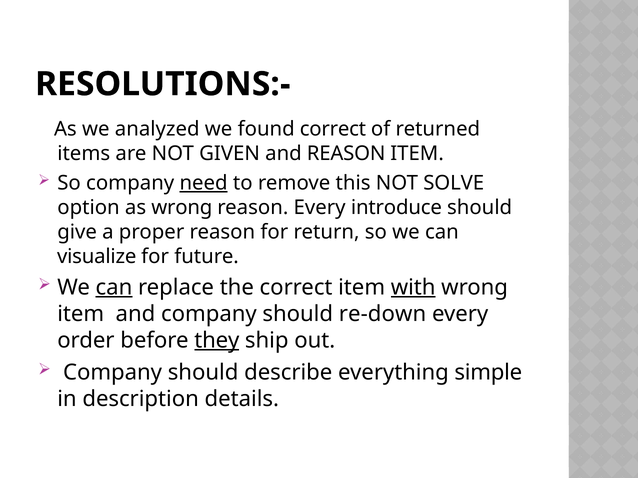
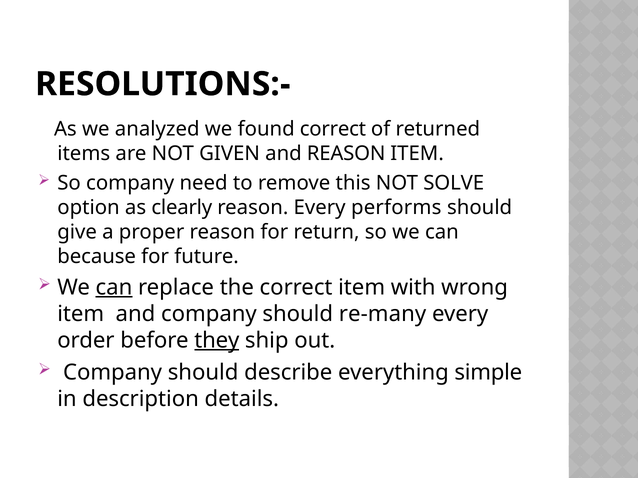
need underline: present -> none
as wrong: wrong -> clearly
introduce: introduce -> performs
visualize: visualize -> because
with underline: present -> none
re-down: re-down -> re-many
